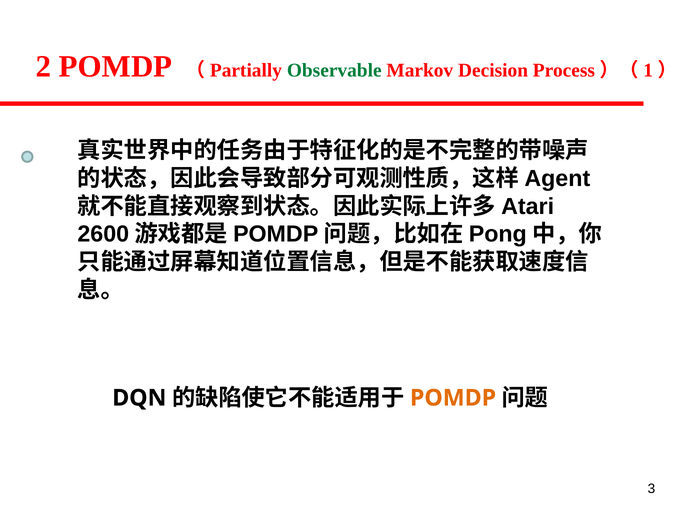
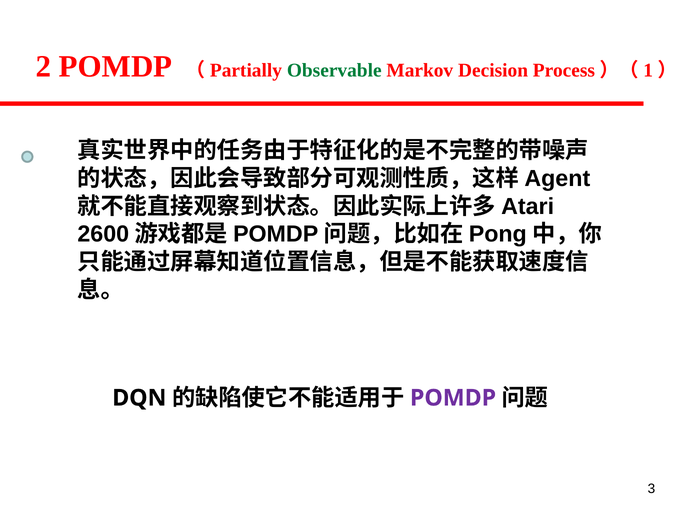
POMDP at (453, 398) colour: orange -> purple
